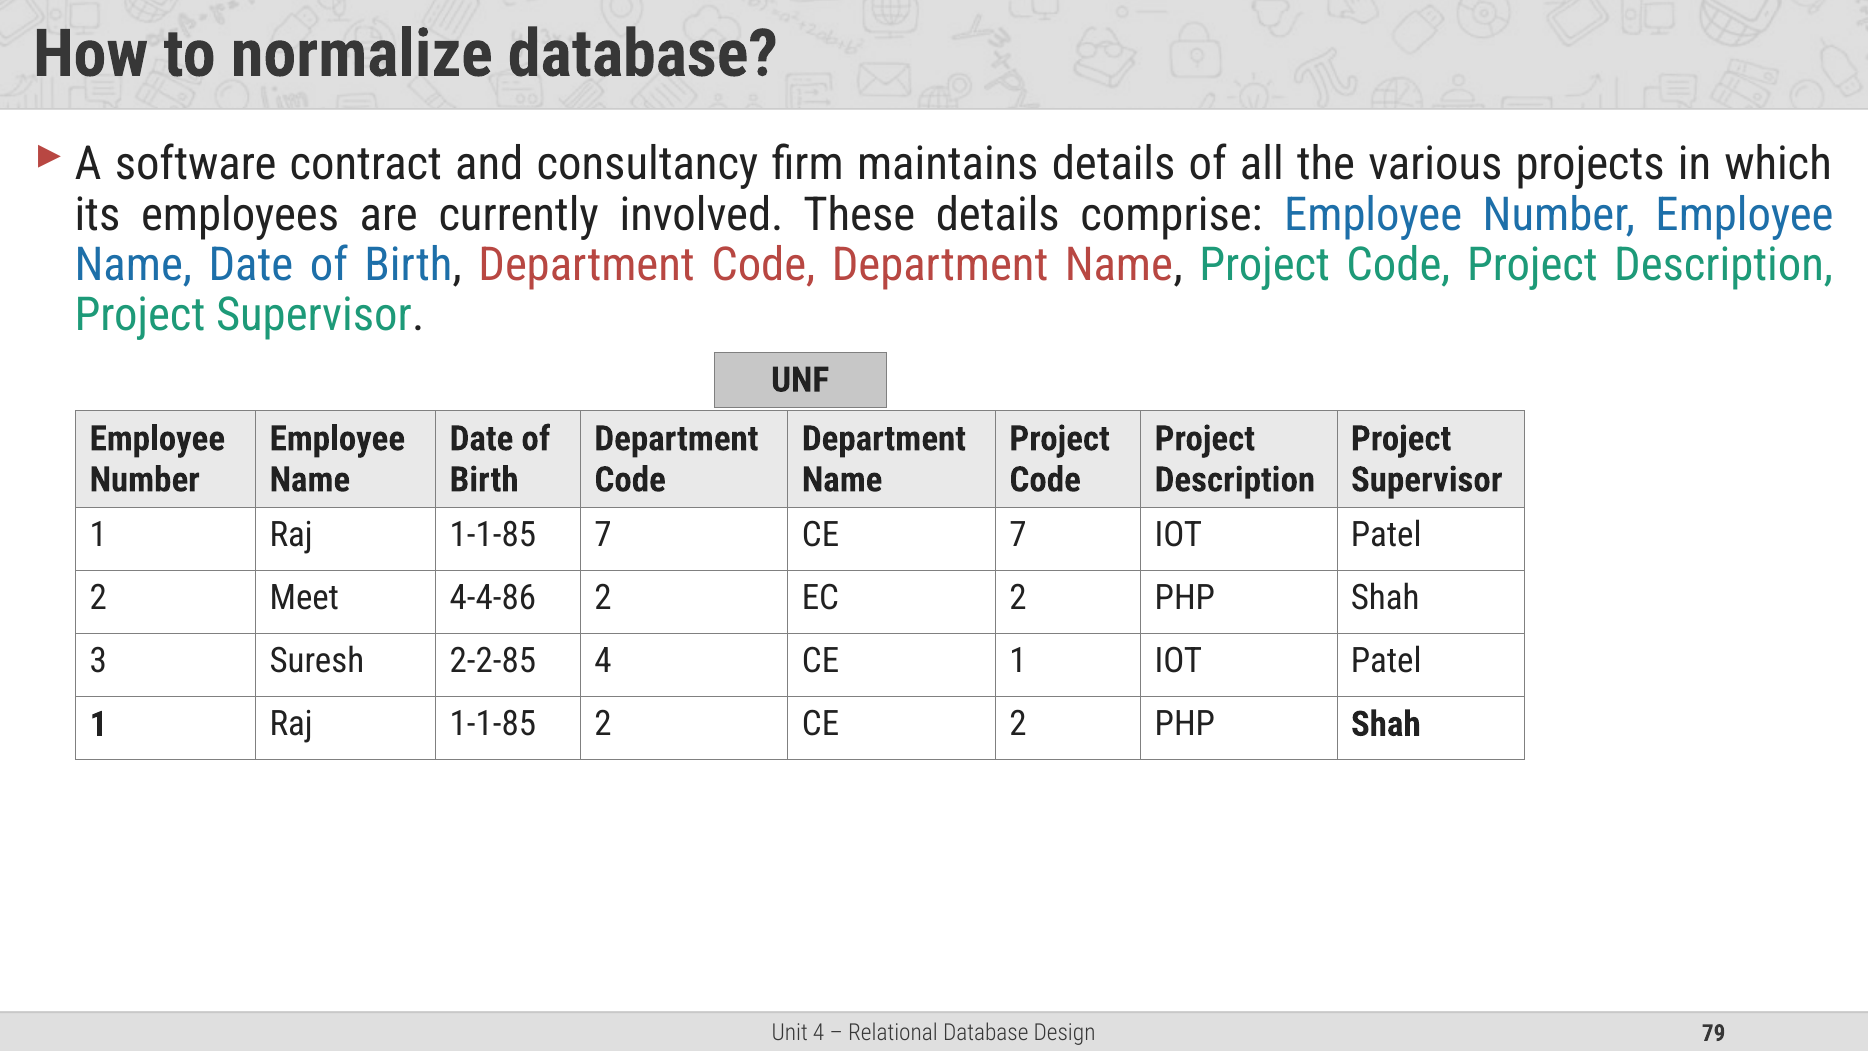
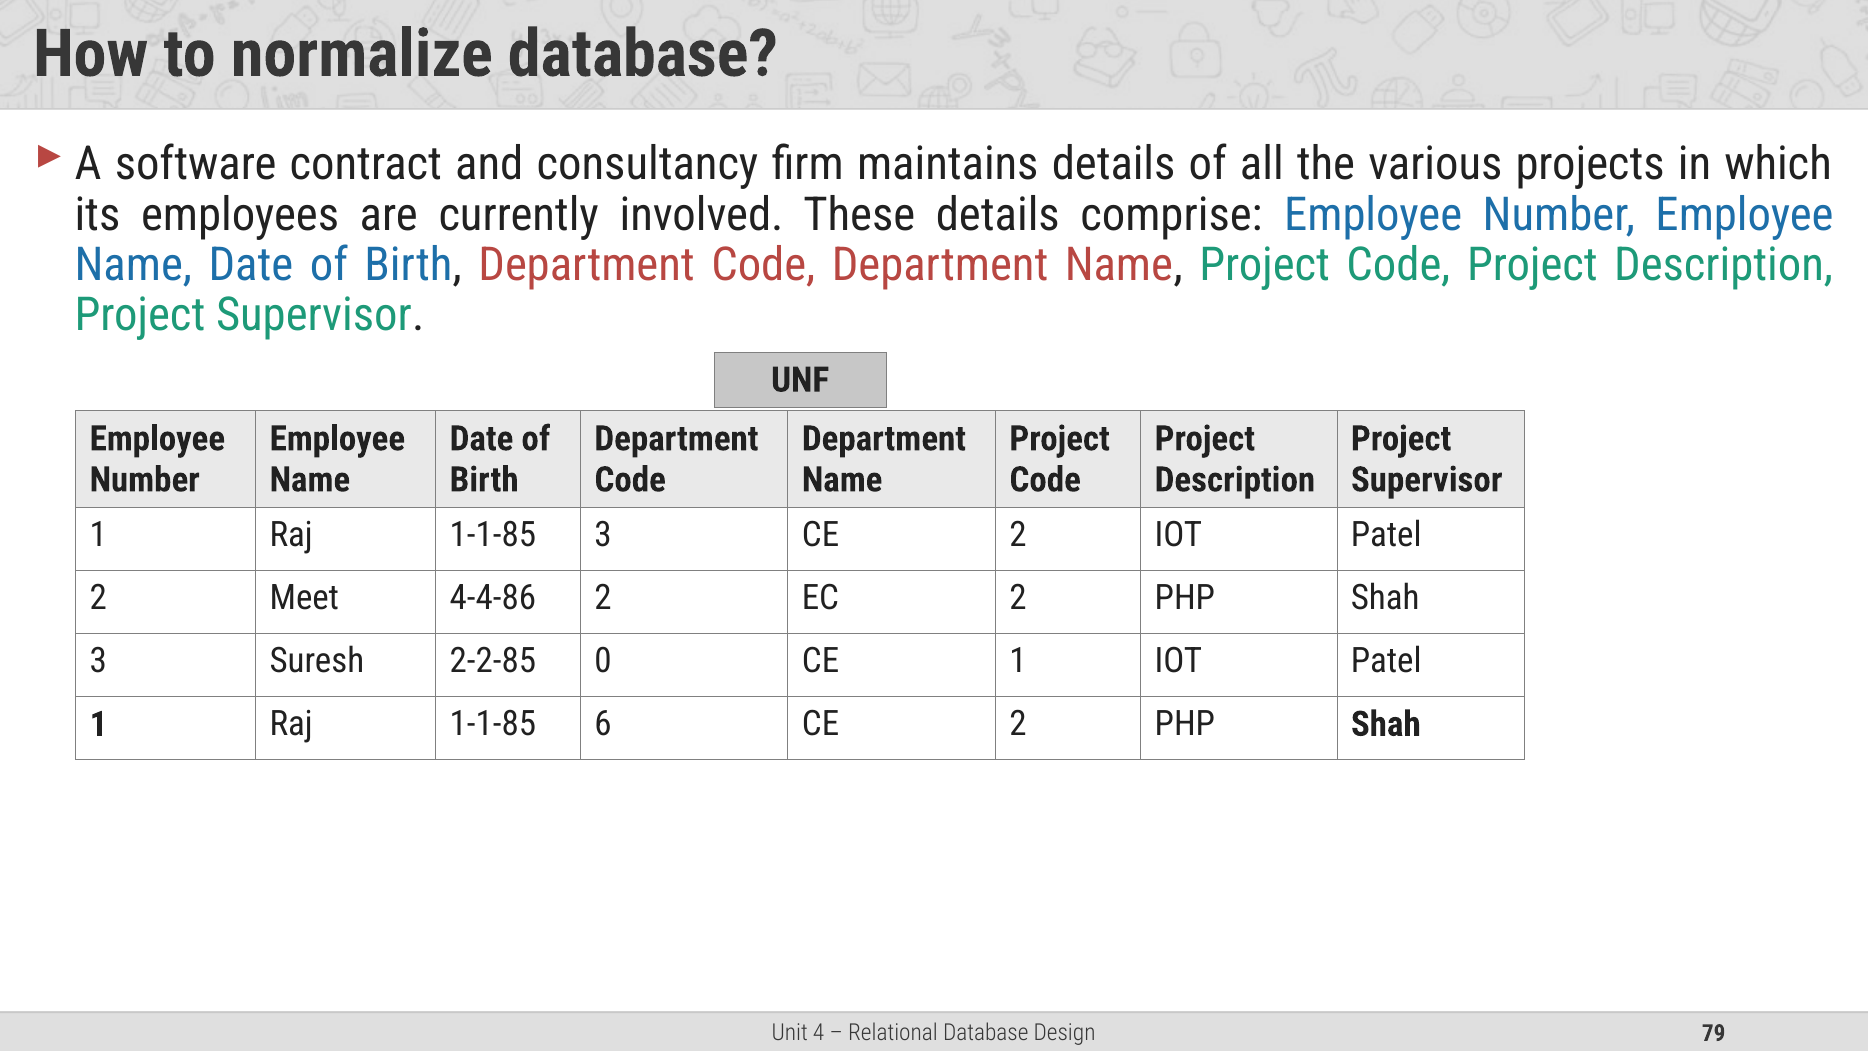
1-1-85 7: 7 -> 3
7 at (1018, 535): 7 -> 2
2-2-85 4: 4 -> 0
1-1-85 2: 2 -> 6
